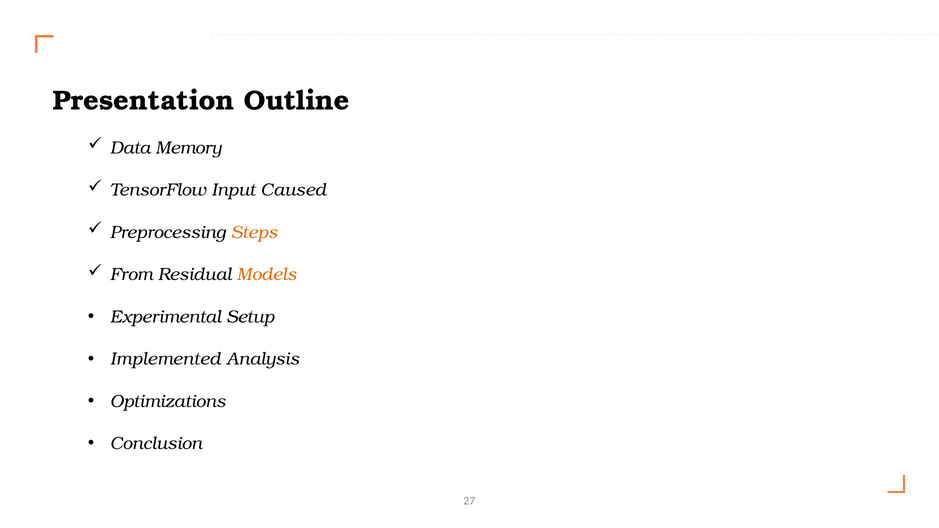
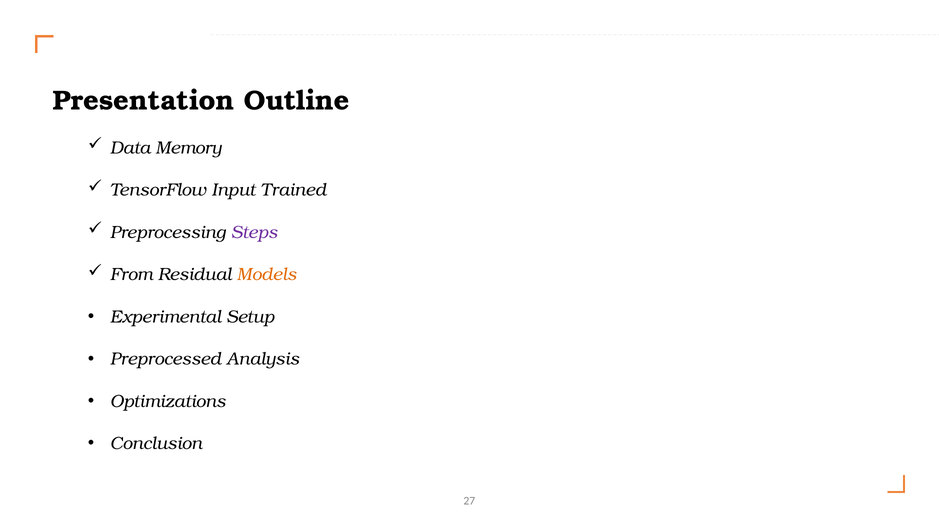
Caused: Caused -> Trained
Steps colour: orange -> purple
Implemented: Implemented -> Preprocessed
